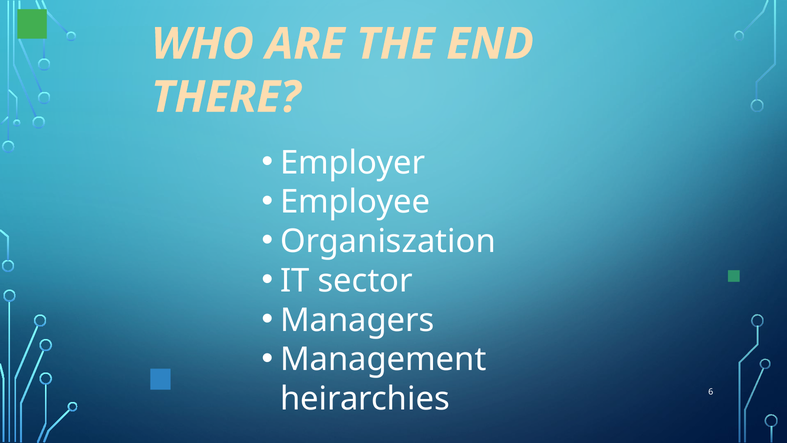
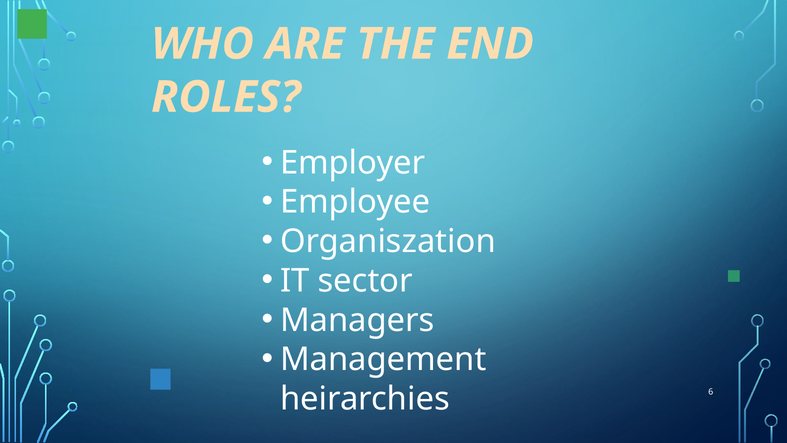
THERE: THERE -> ROLES
